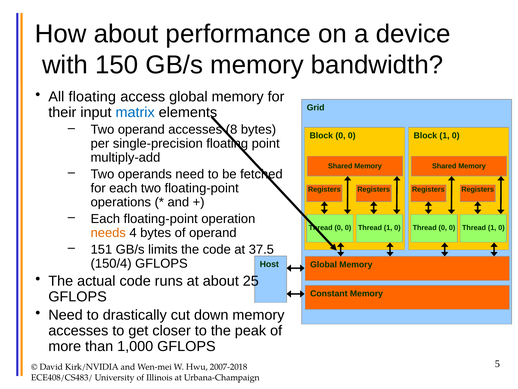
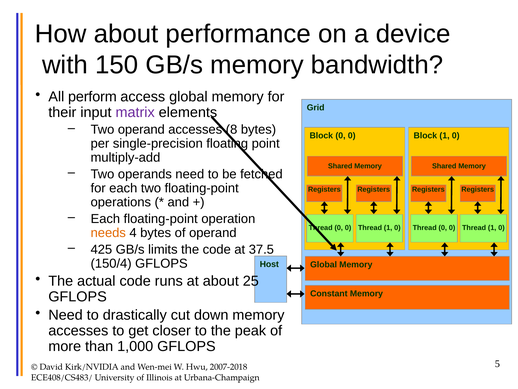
All floating: floating -> perform
matrix colour: blue -> purple
151: 151 -> 425
